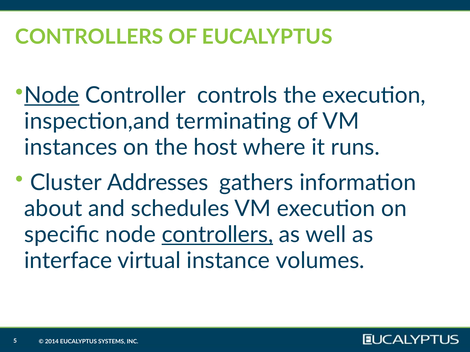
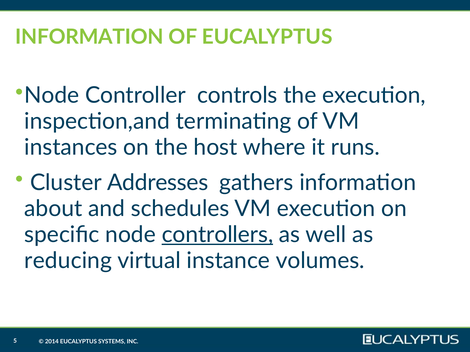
CONTROLLERS at (89, 37): CONTROLLERS -> INFORMATION
Node at (52, 95) underline: present -> none
interface: interface -> reducing
